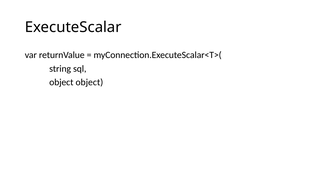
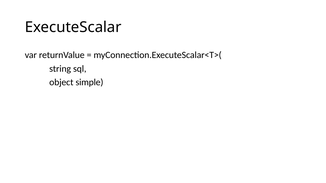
object object: object -> simple
